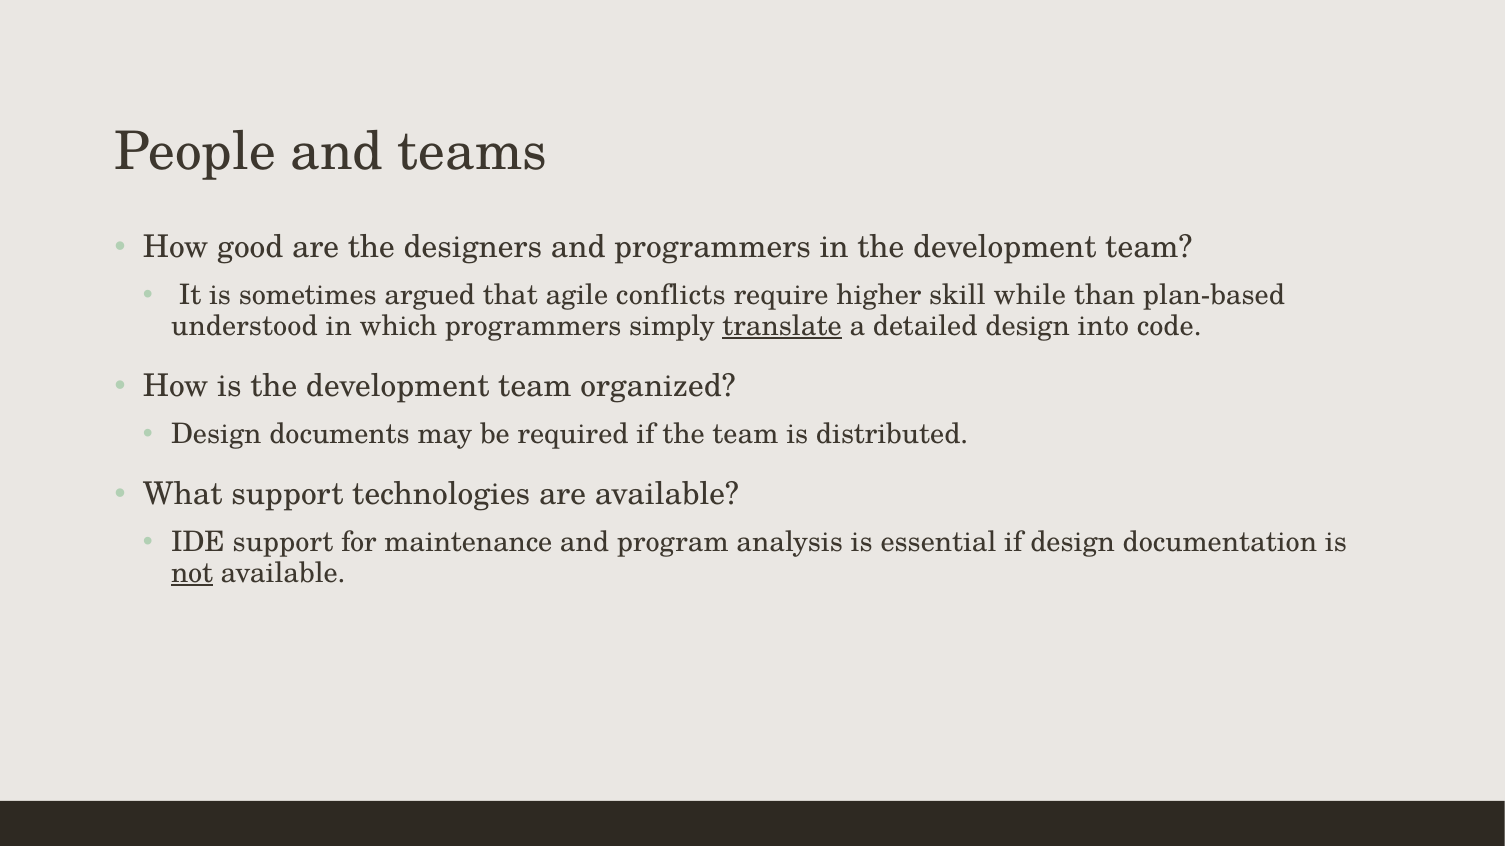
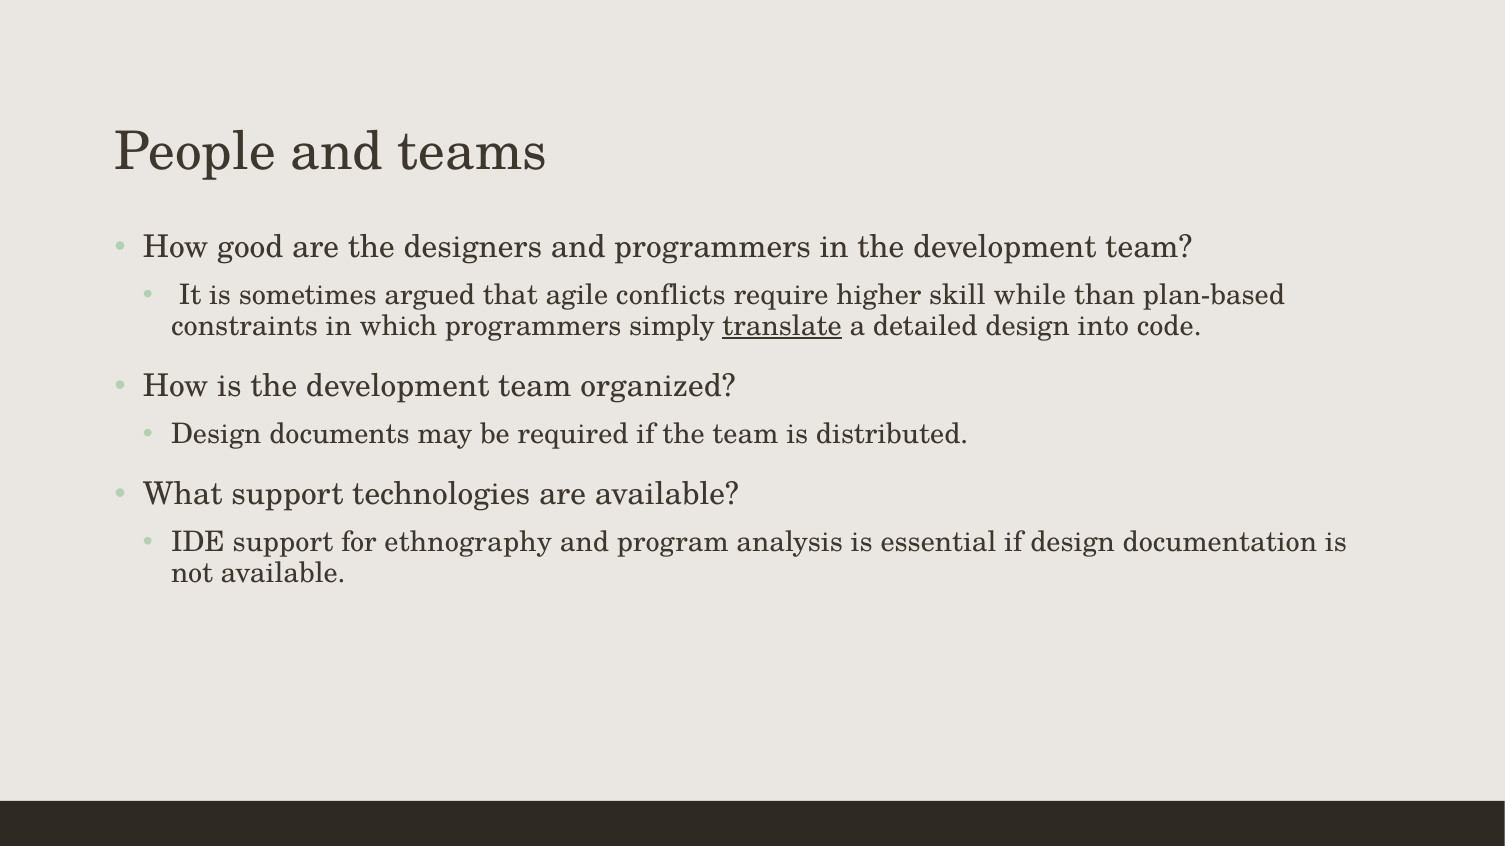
understood: understood -> constraints
maintenance: maintenance -> ethnography
not underline: present -> none
